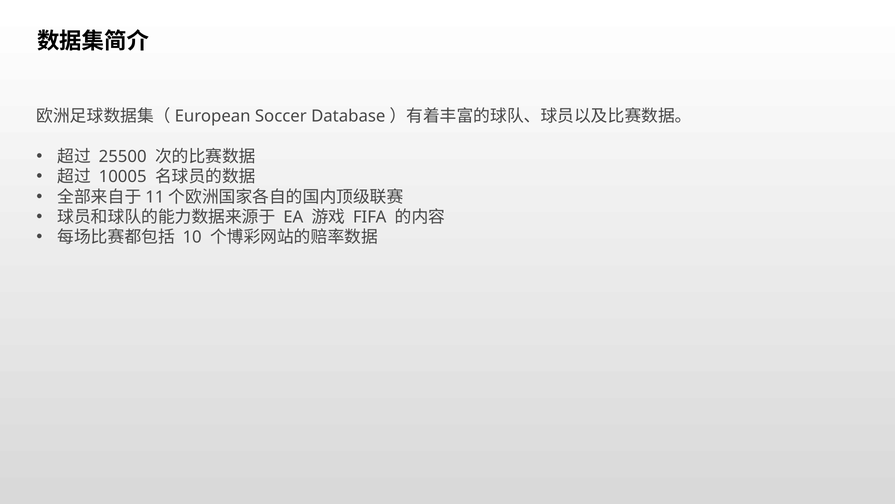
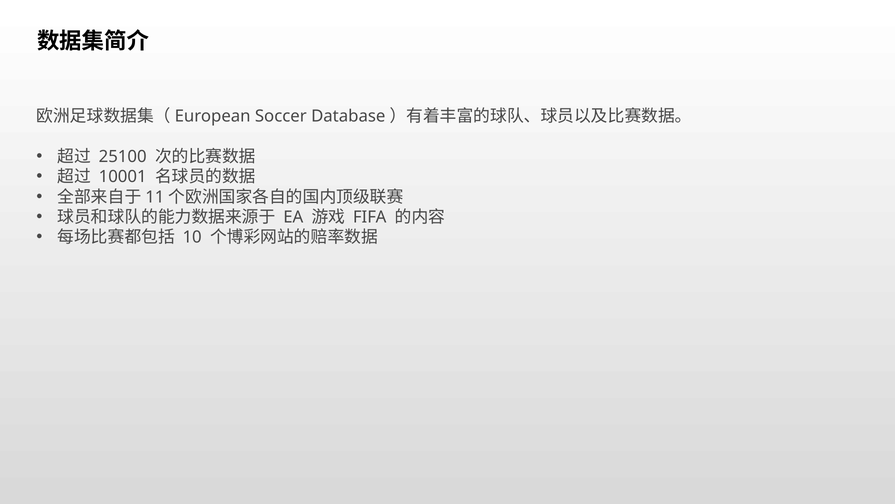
25500: 25500 -> 25100
10005: 10005 -> 10001
